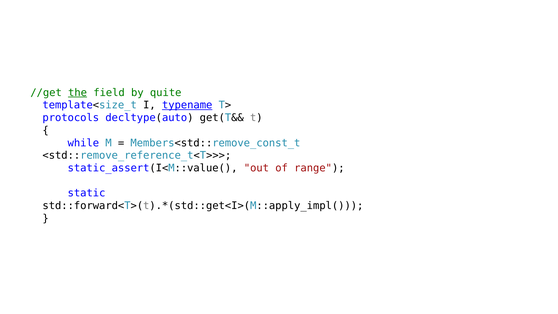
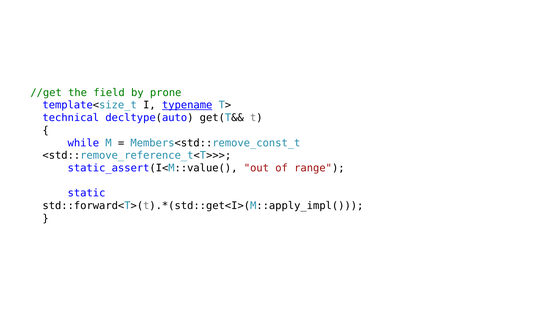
the underline: present -> none
quite: quite -> prone
protocols: protocols -> technical
